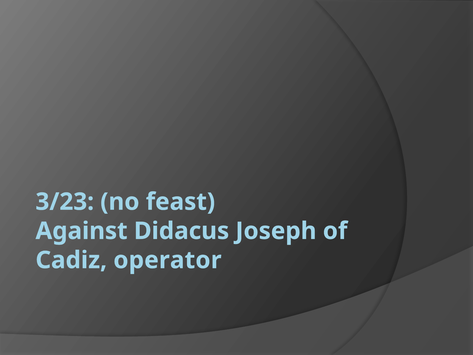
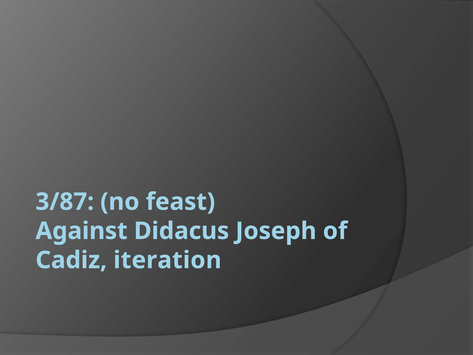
3/23: 3/23 -> 3/87
operator: operator -> iteration
